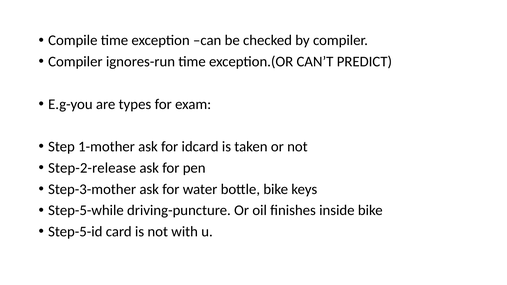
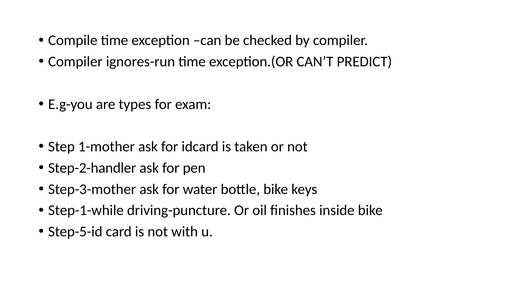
Step-2-release: Step-2-release -> Step-2-handler
Step-5-while: Step-5-while -> Step-1-while
